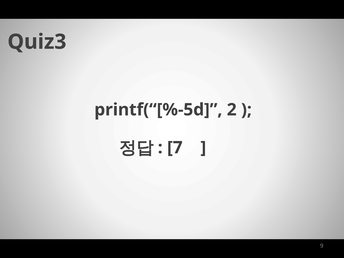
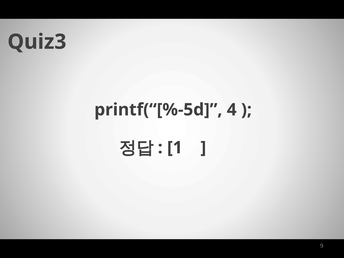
2: 2 -> 4
7: 7 -> 1
